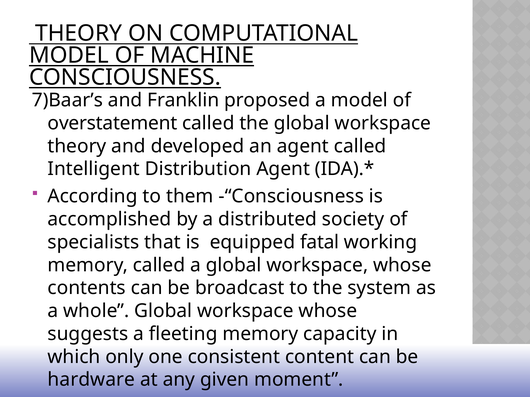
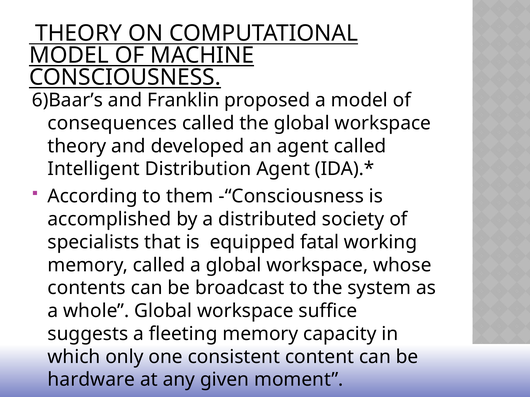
7)Baar’s: 7)Baar’s -> 6)Baar’s
overstatement: overstatement -> consequences
whole Global workspace whose: whose -> suffice
